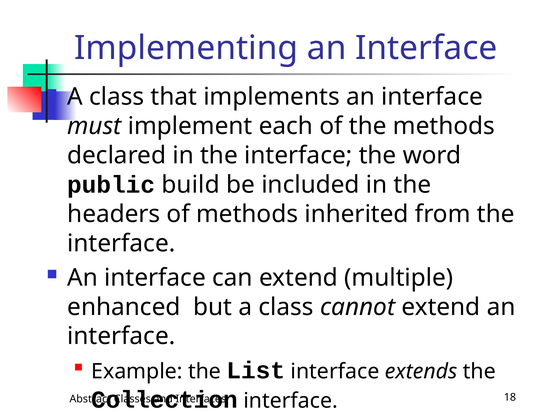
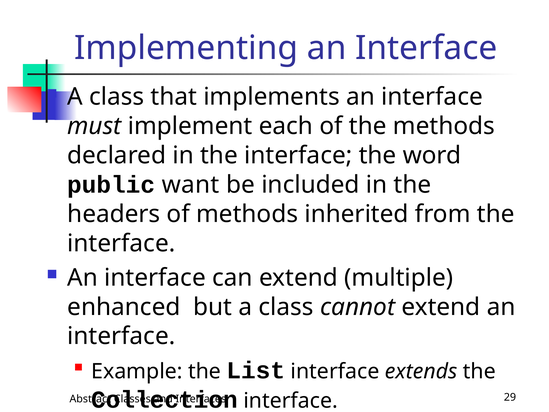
build: build -> want
18: 18 -> 29
